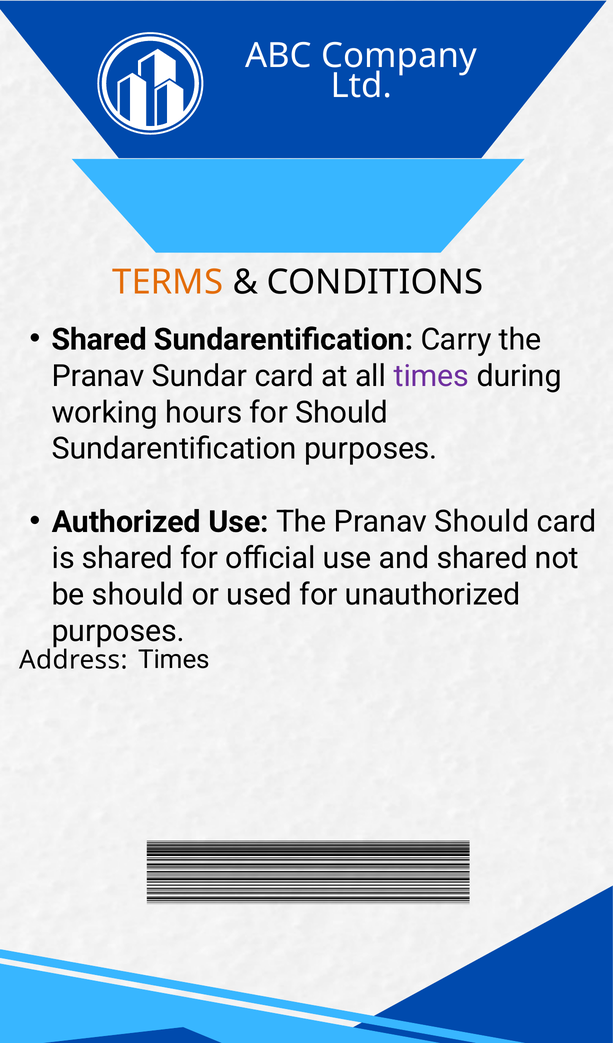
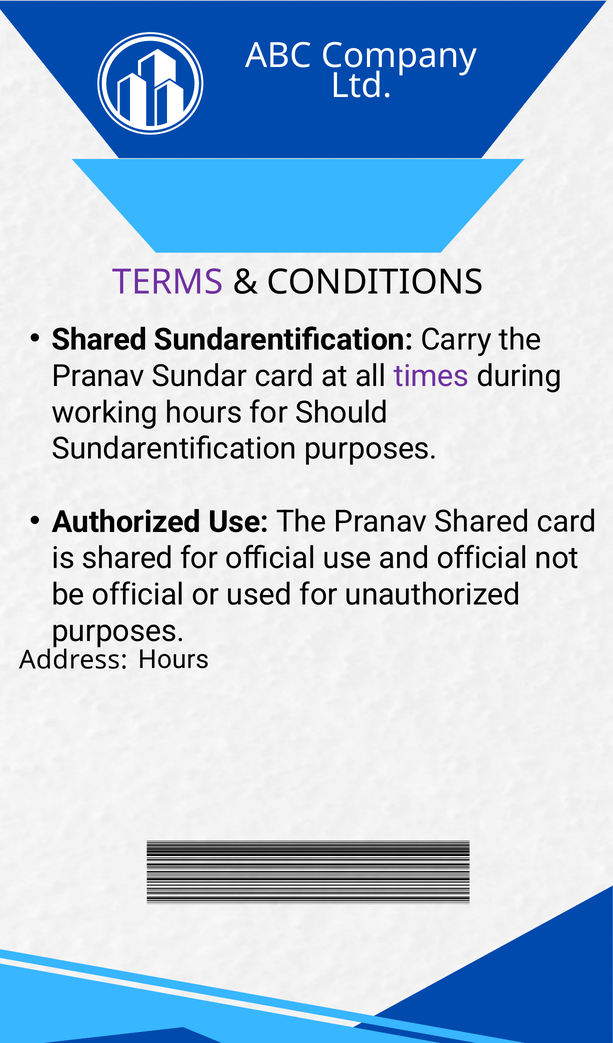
TERMS colour: orange -> purple
Pranav Should: Should -> Shared
and shared: shared -> official
be should: should -> official
Address Times: Times -> Hours
